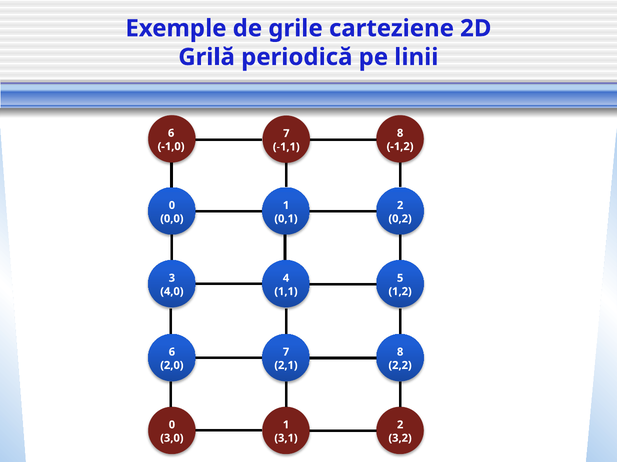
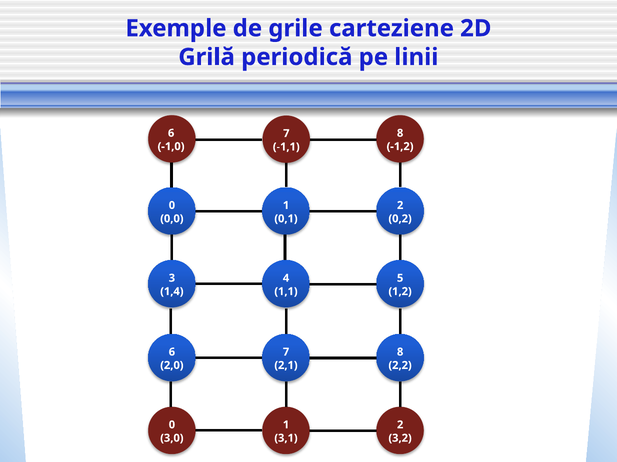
4,0: 4,0 -> 1,4
